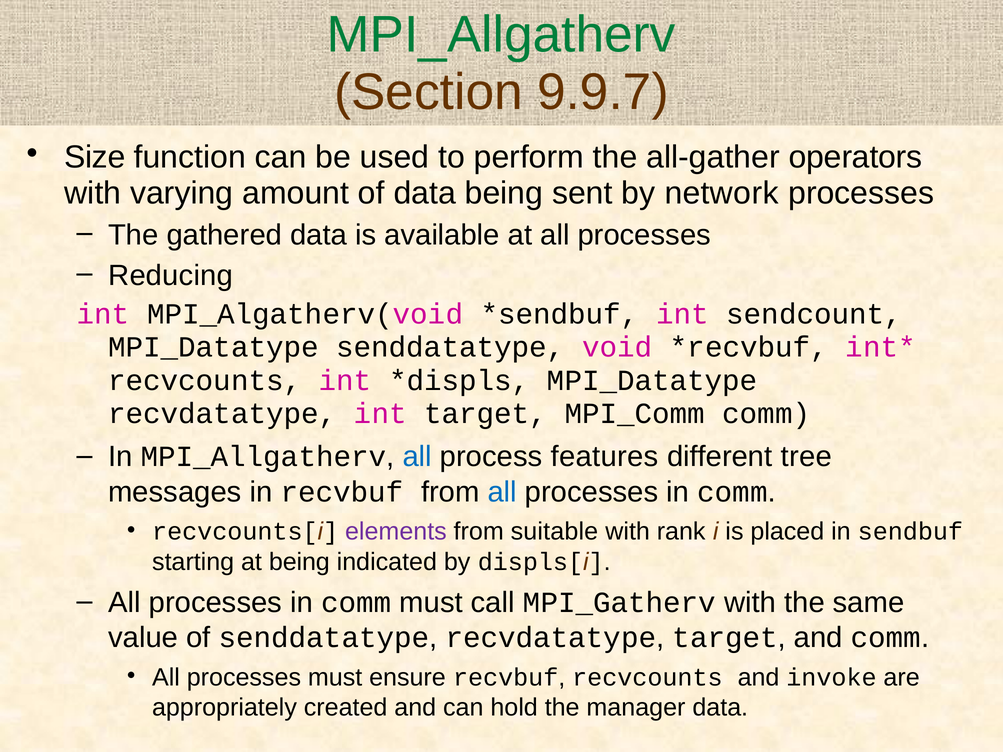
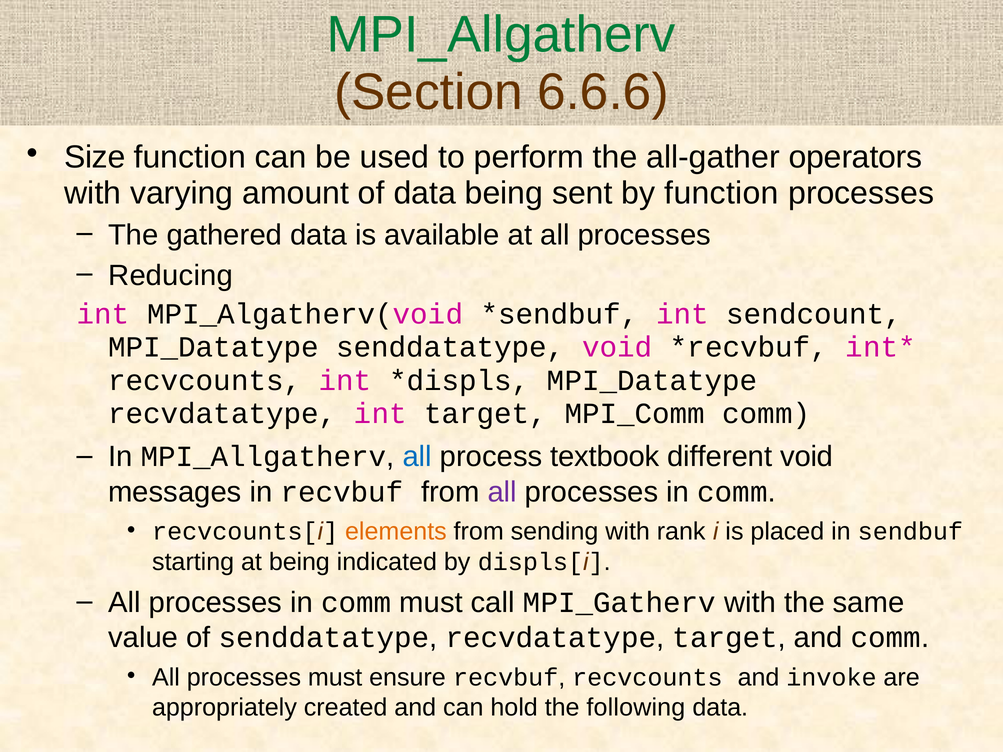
9.9.7: 9.9.7 -> 6.6.6
by network: network -> function
features: features -> textbook
different tree: tree -> void
all at (502, 492) colour: blue -> purple
elements colour: purple -> orange
suitable: suitable -> sending
manager: manager -> following
